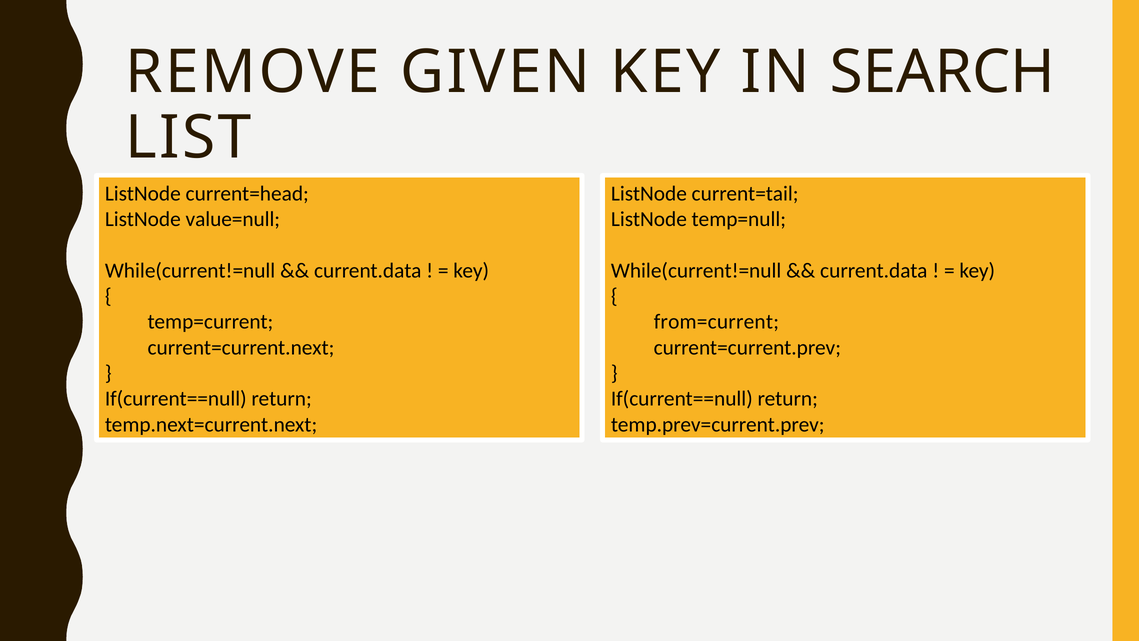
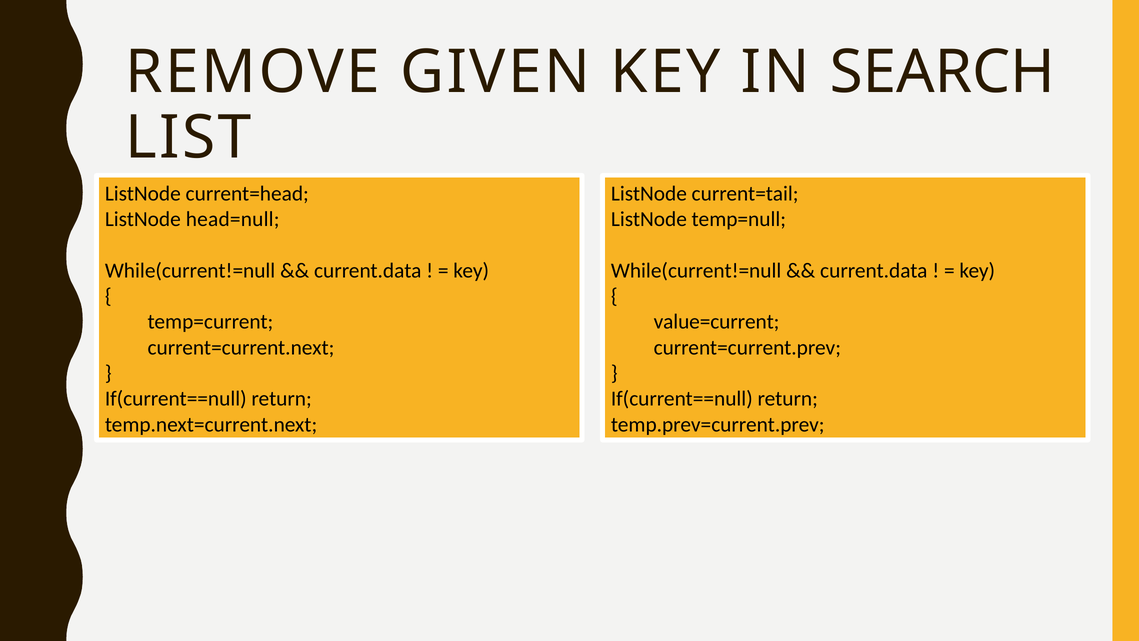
value=null: value=null -> head=null
from=current: from=current -> value=current
